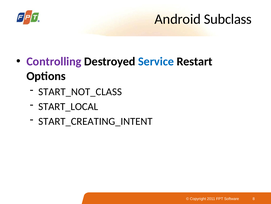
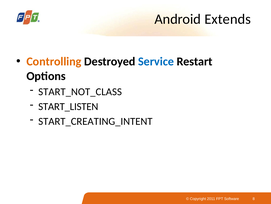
Subclass: Subclass -> Extends
Controlling colour: purple -> orange
START_LOCAL: START_LOCAL -> START_LISTEN
